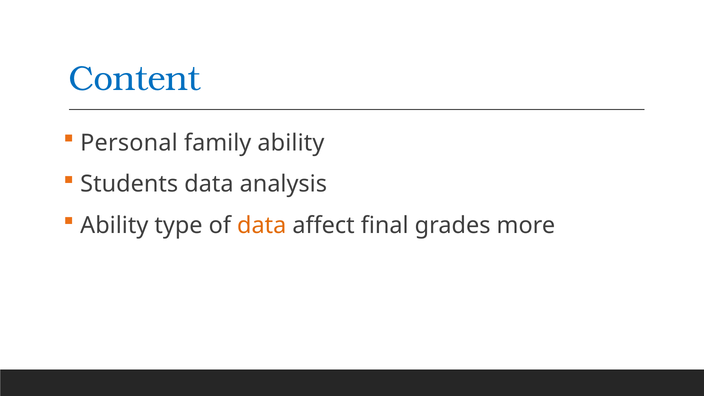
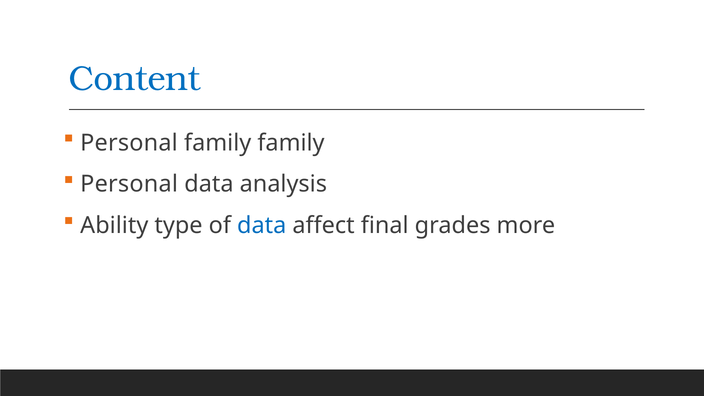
family ability: ability -> family
Students at (129, 184): Students -> Personal
data at (262, 225) colour: orange -> blue
